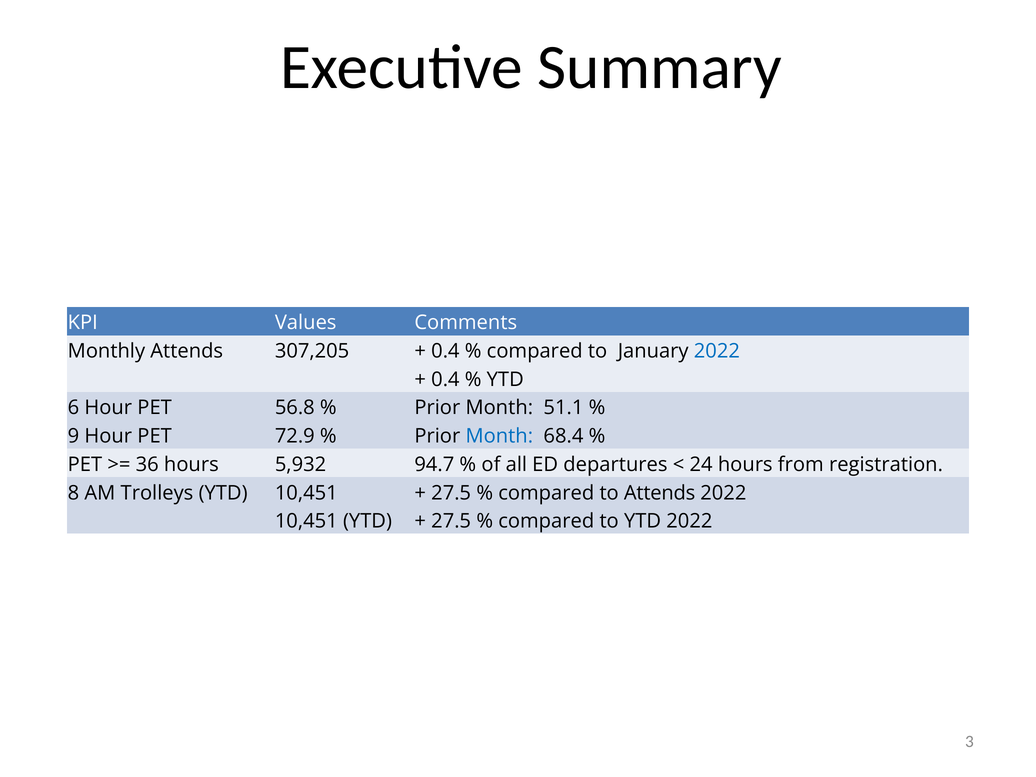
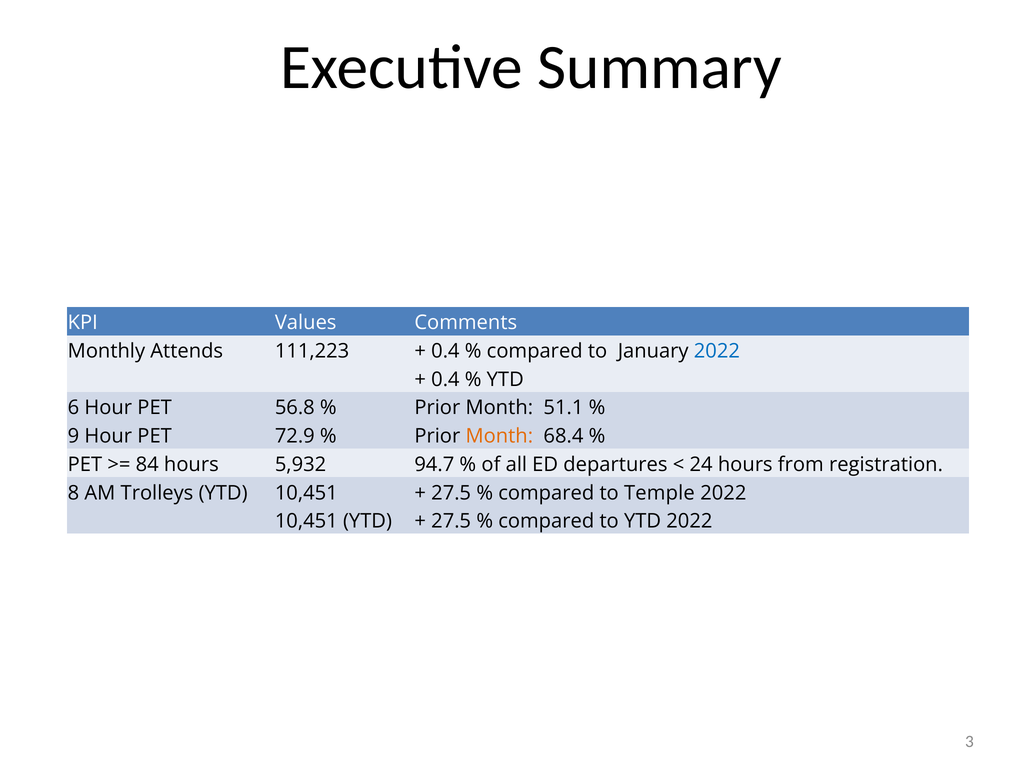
307,205: 307,205 -> 111,223
Month at (499, 436) colour: blue -> orange
36: 36 -> 84
to Attends: Attends -> Temple
